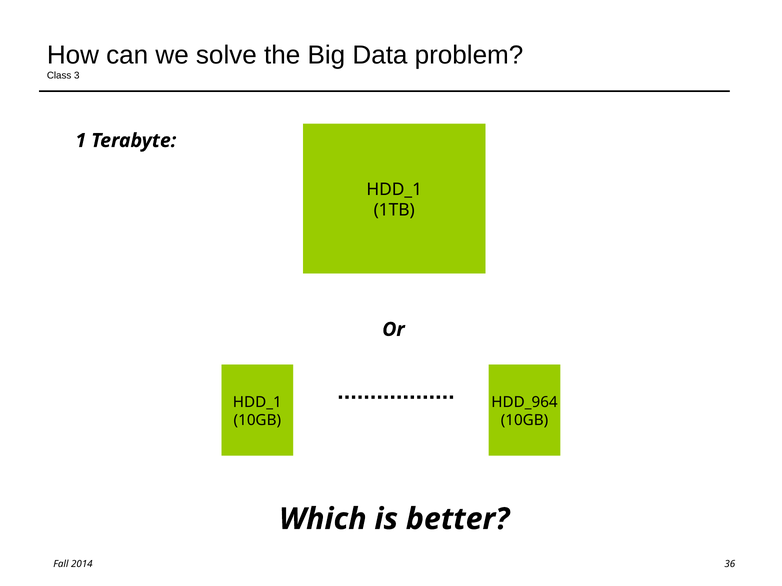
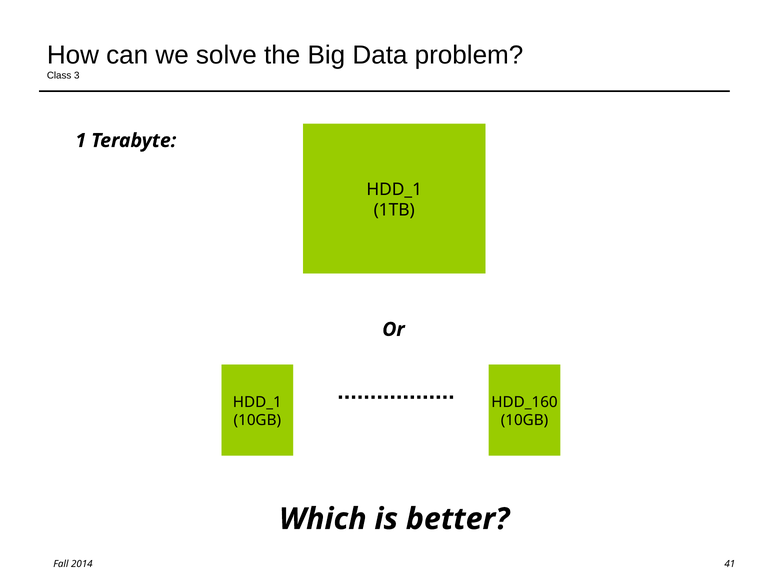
HDD_964: HDD_964 -> HDD_160
36: 36 -> 41
